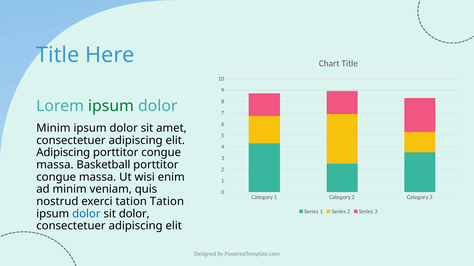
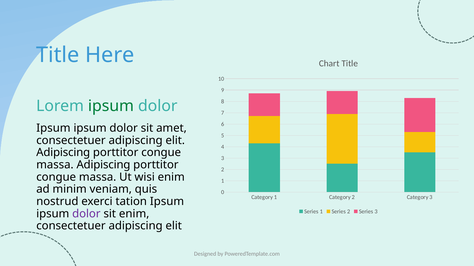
Minim at (53, 128): Minim -> Ipsum
massa Basketball: Basketball -> Adipiscing
tation Tation: Tation -> Ipsum
dolor at (86, 214) colour: blue -> purple
sit dolor: dolor -> enim
